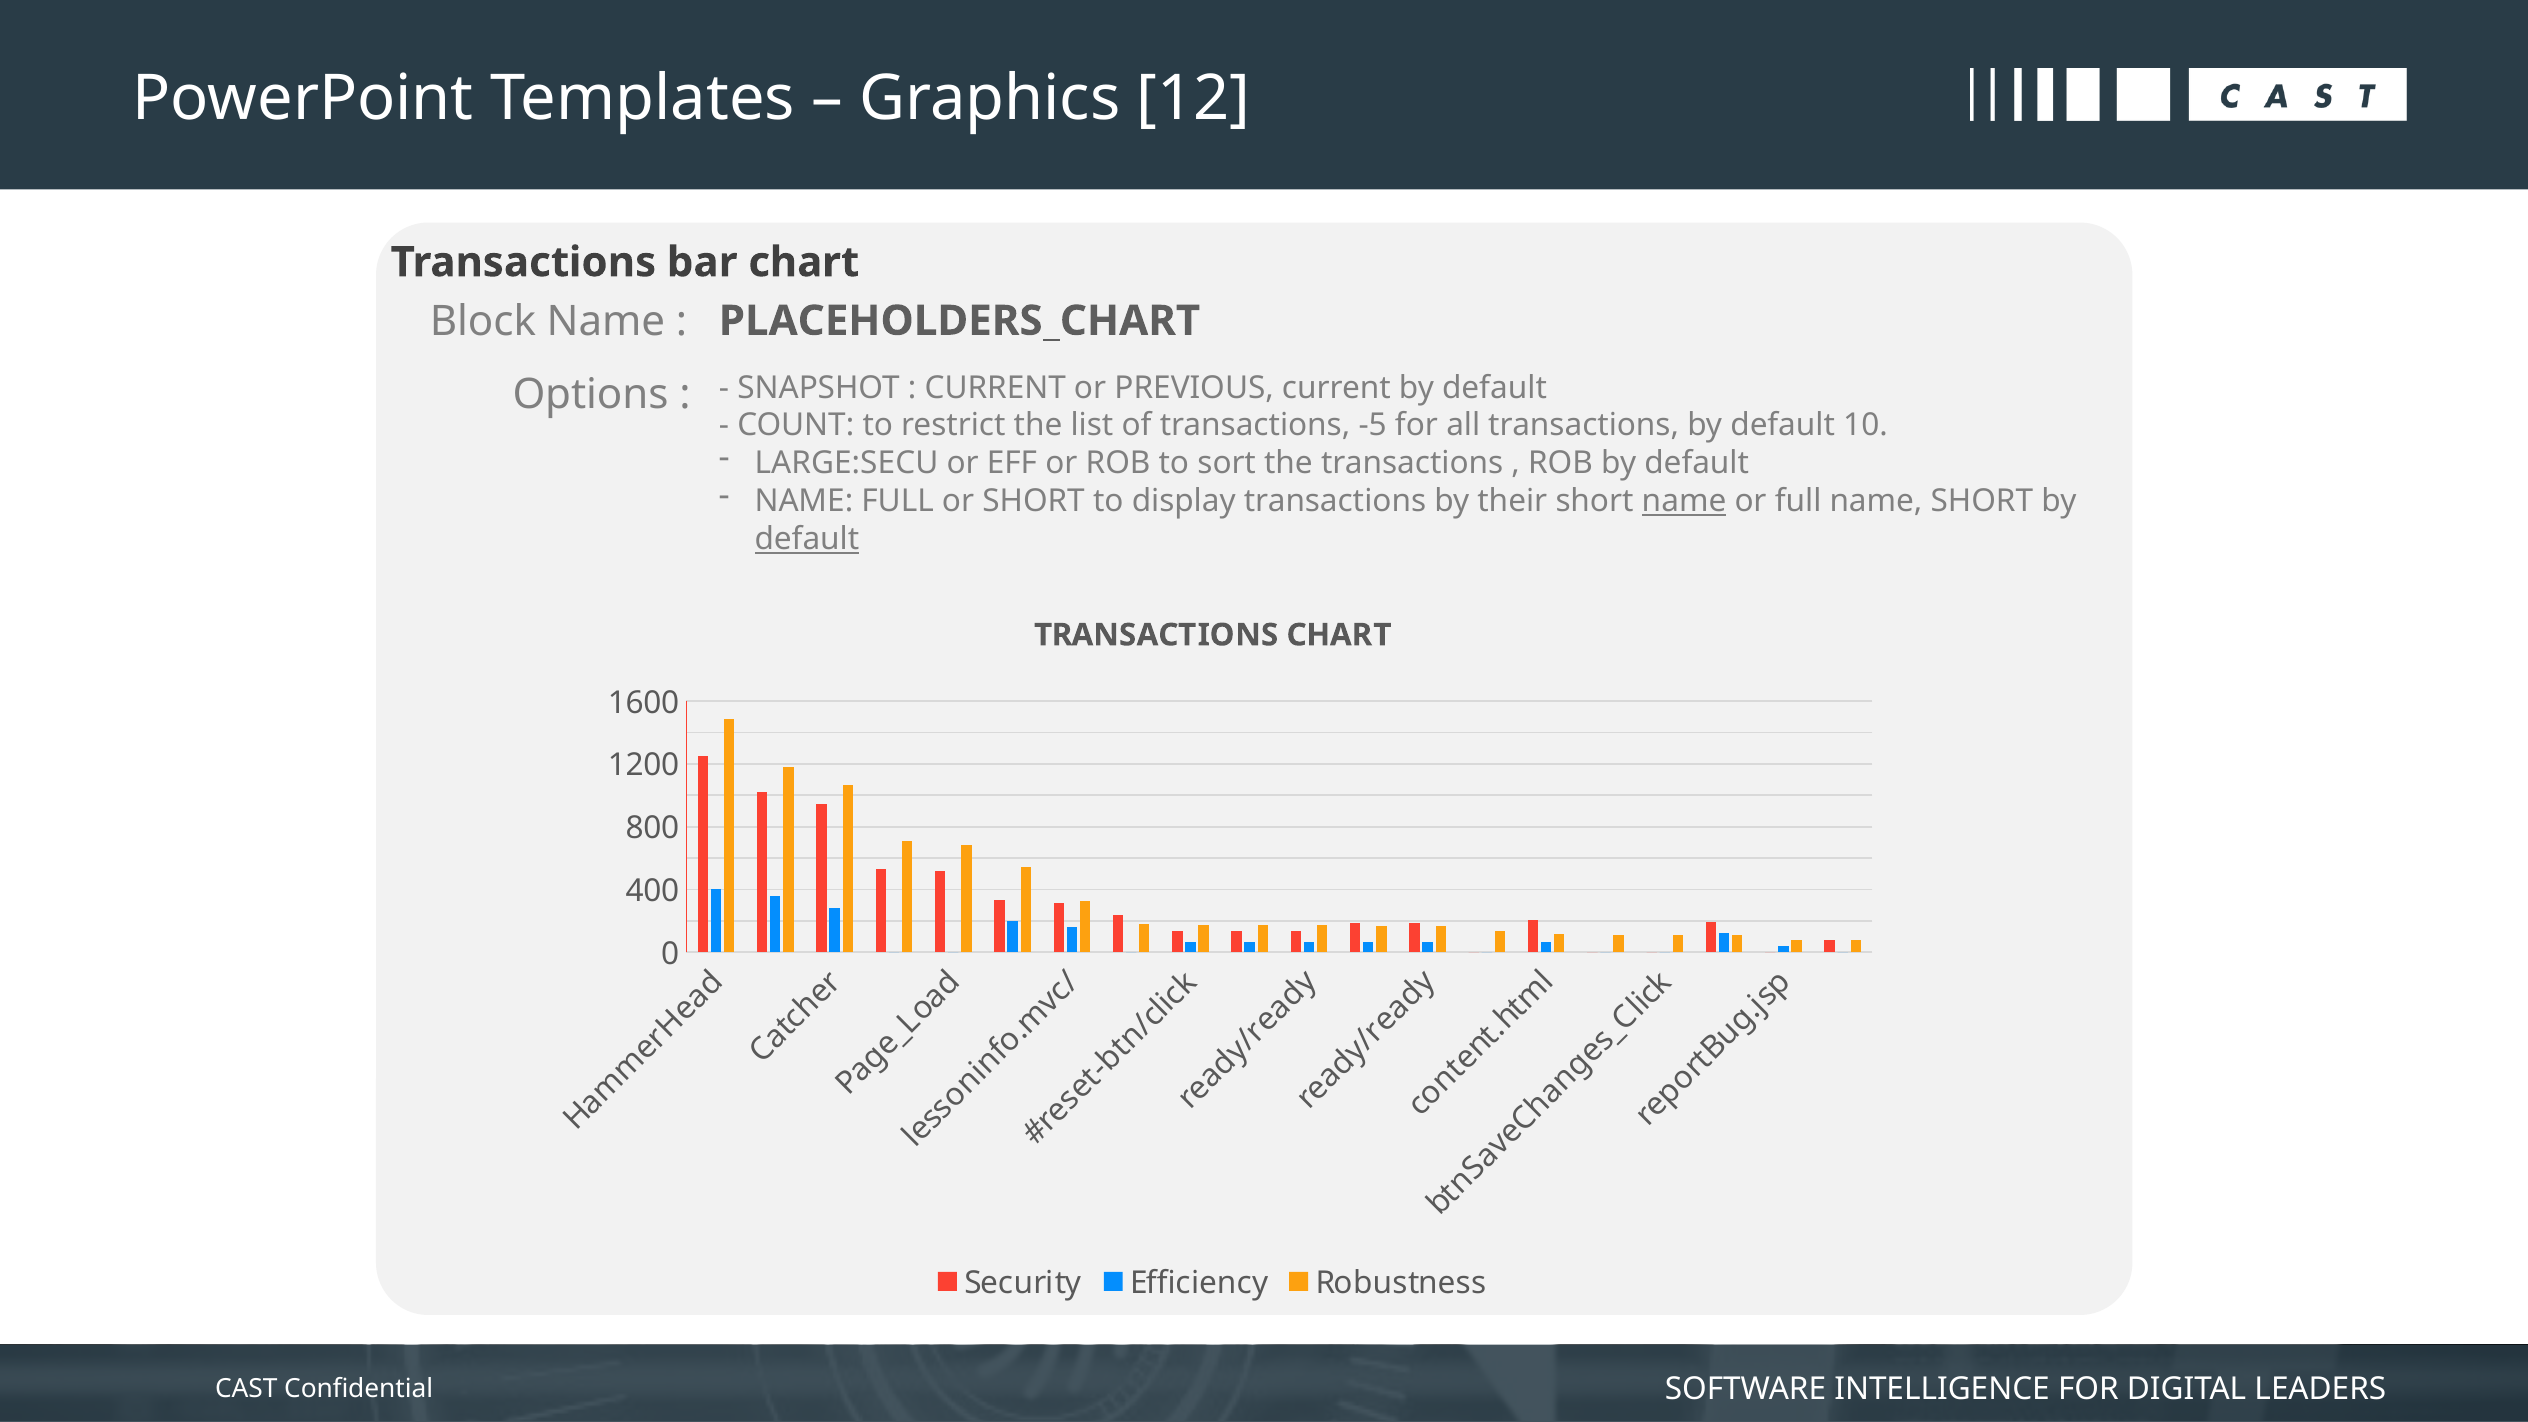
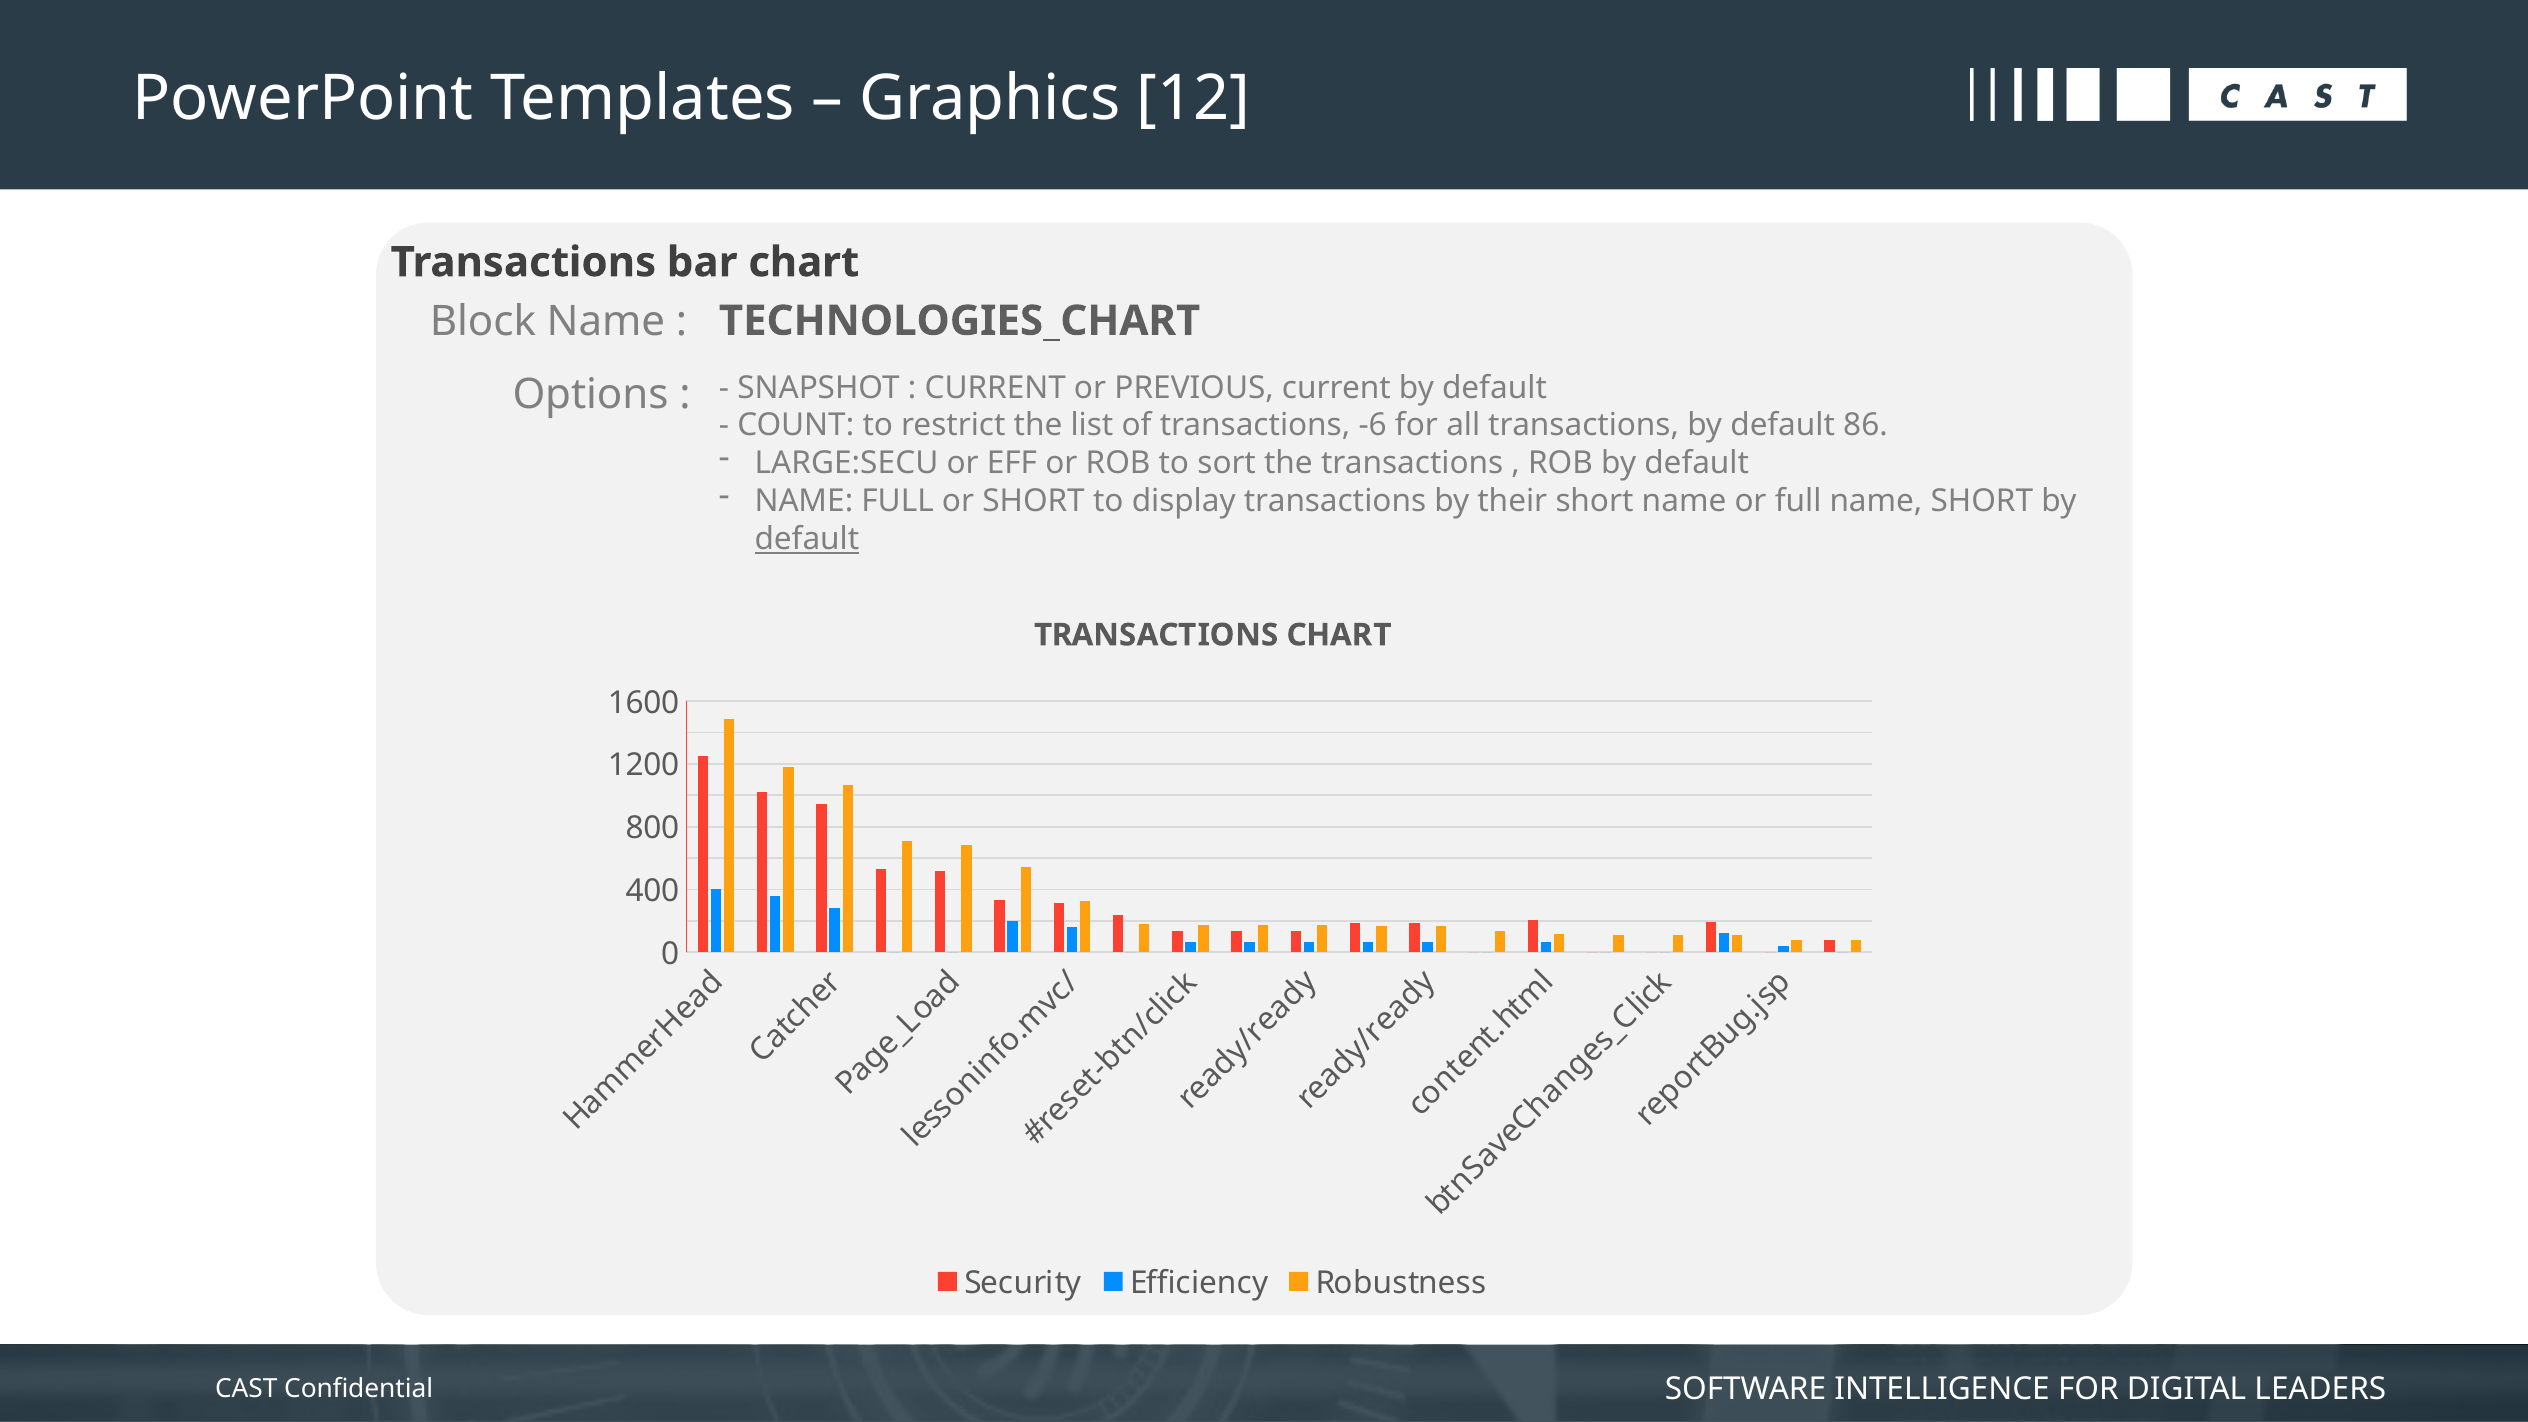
PLACEHOLDERS_CHART: PLACEHOLDERS_CHART -> TECHNOLOGIES_CHART
-5: -5 -> -6
10: 10 -> 86
name at (1684, 501) underline: present -> none
